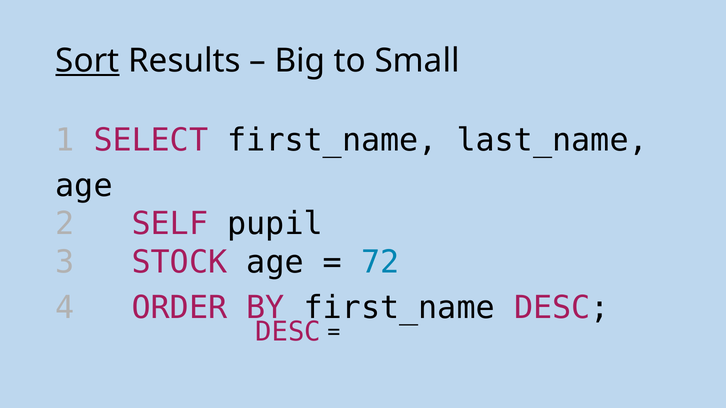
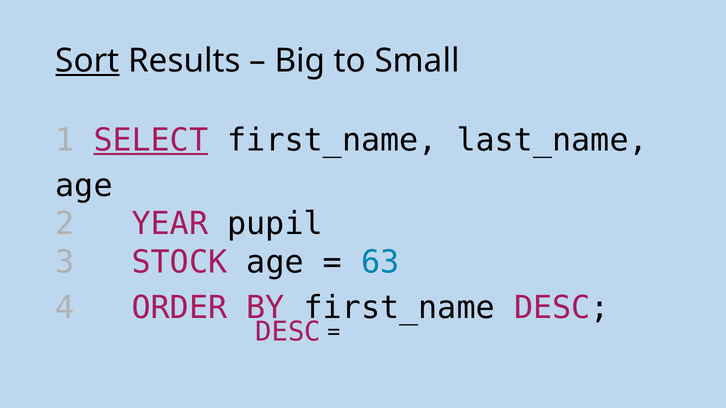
SELECT underline: none -> present
SELF: SELF -> YEAR
72: 72 -> 63
